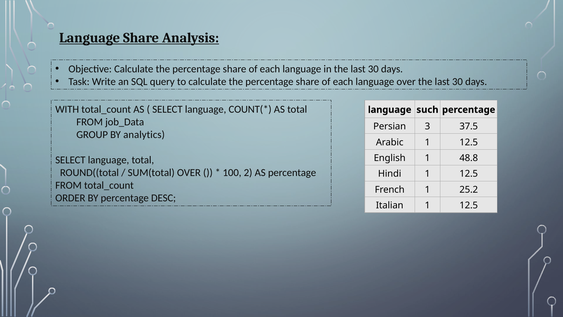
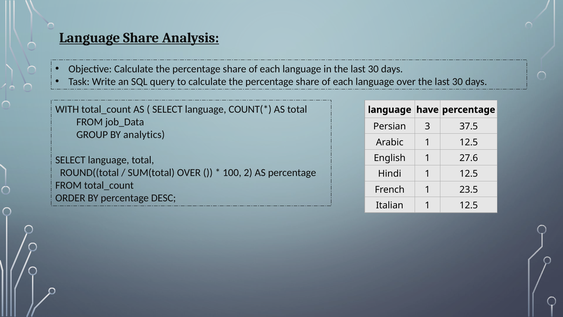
such: such -> have
48.8: 48.8 -> 27.6
25.2: 25.2 -> 23.5
